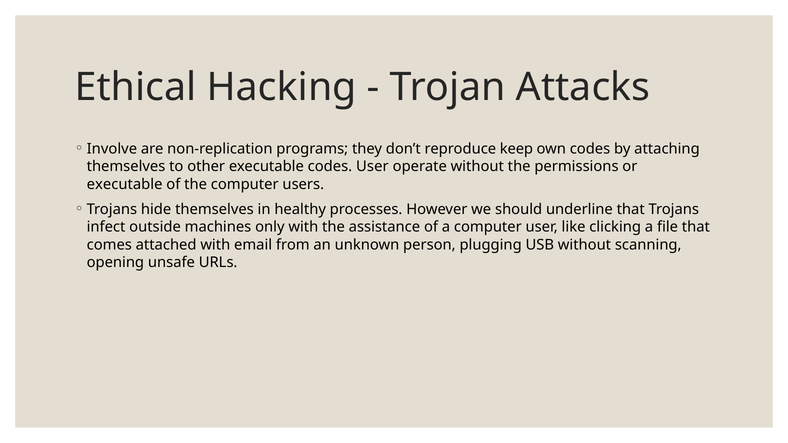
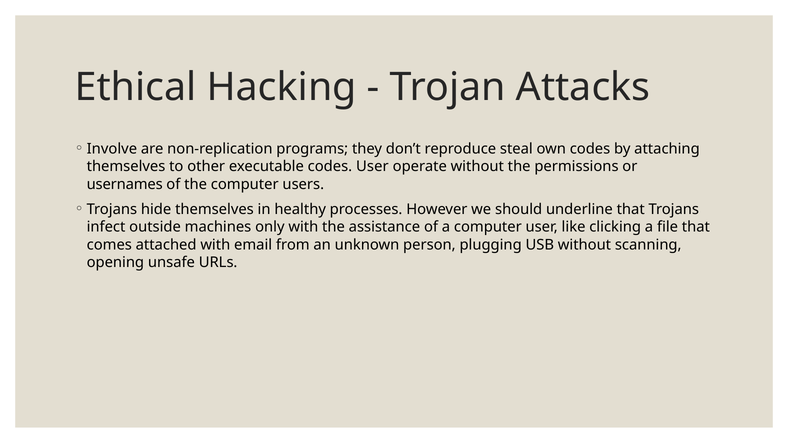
keep: keep -> steal
executable at (125, 184): executable -> usernames
